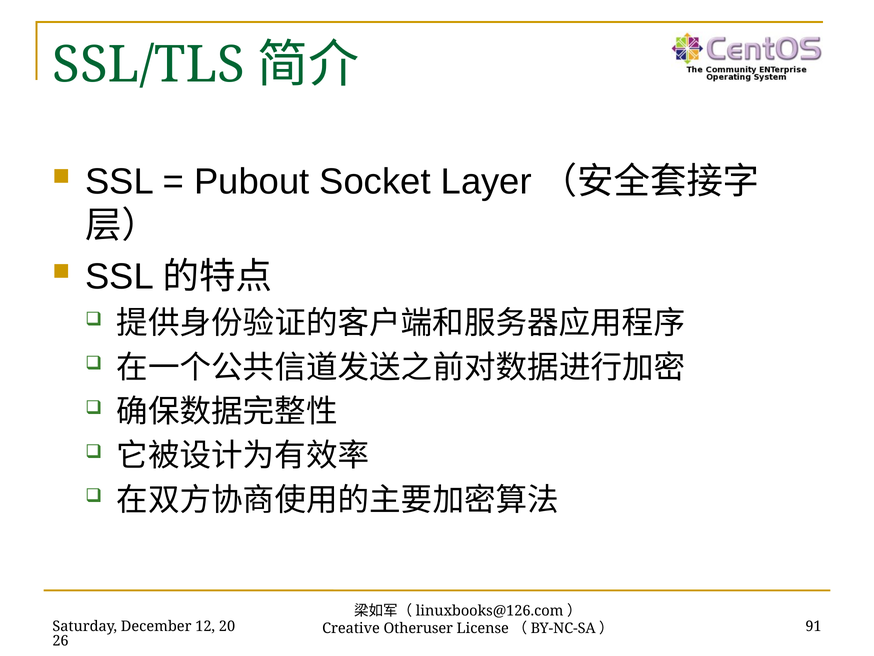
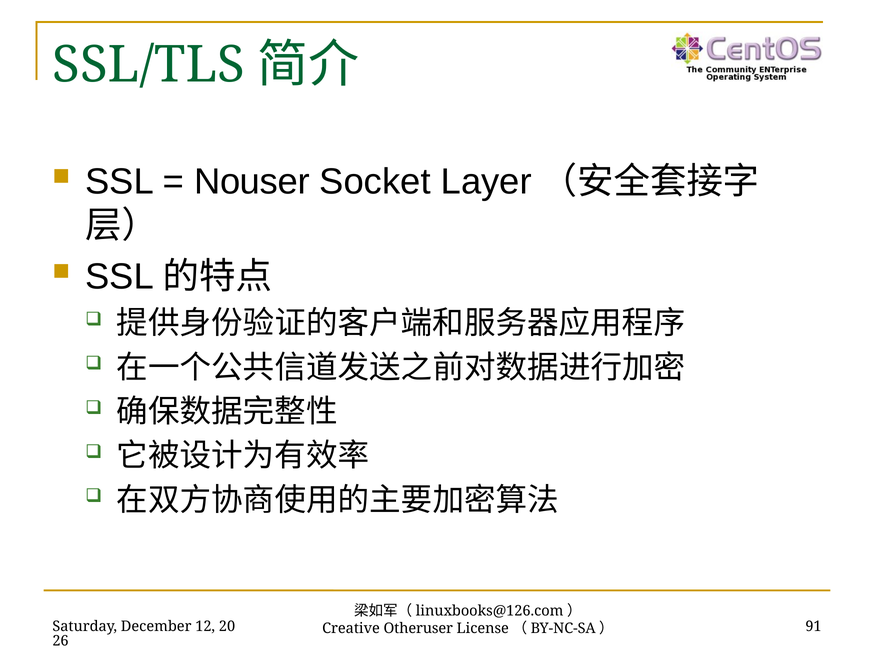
Pubout: Pubout -> Nouser
